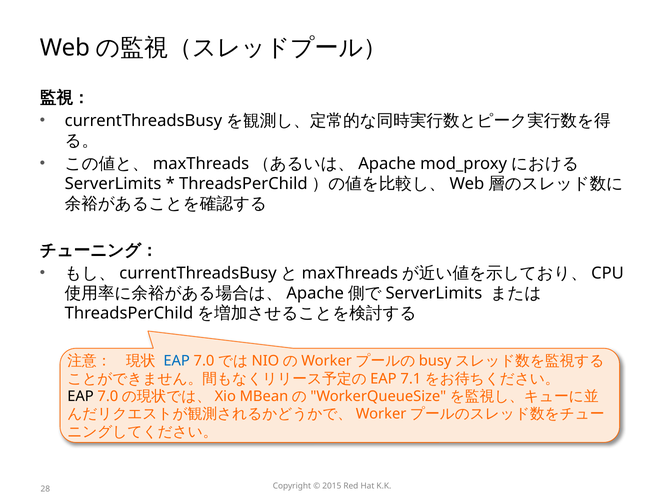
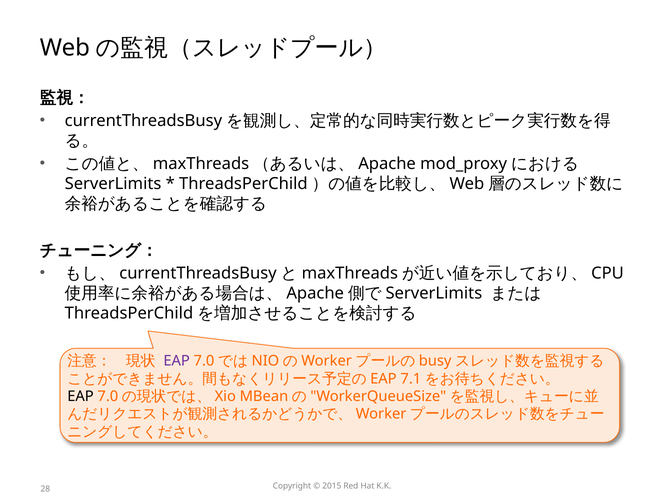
EAP at (177, 361) colour: blue -> purple
